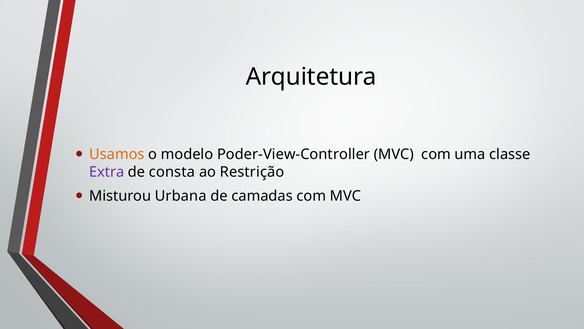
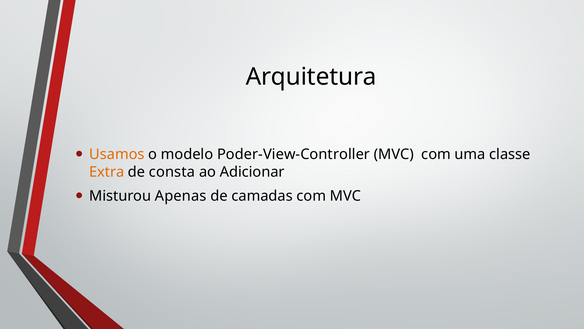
Extra colour: purple -> orange
Restrição: Restrição -> Adicionar
Urbana: Urbana -> Apenas
